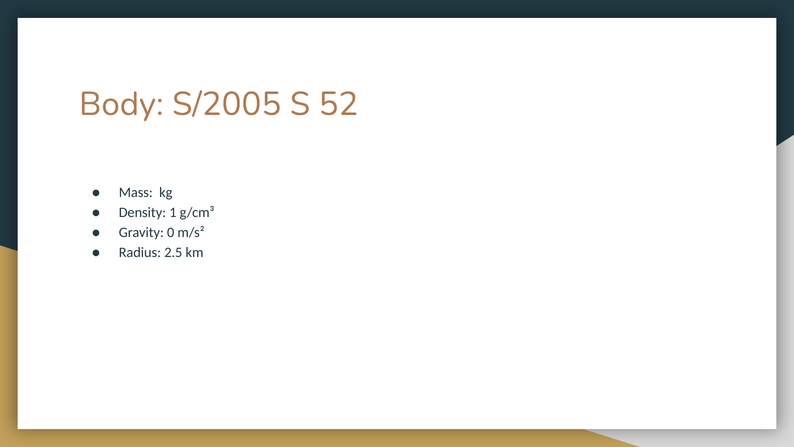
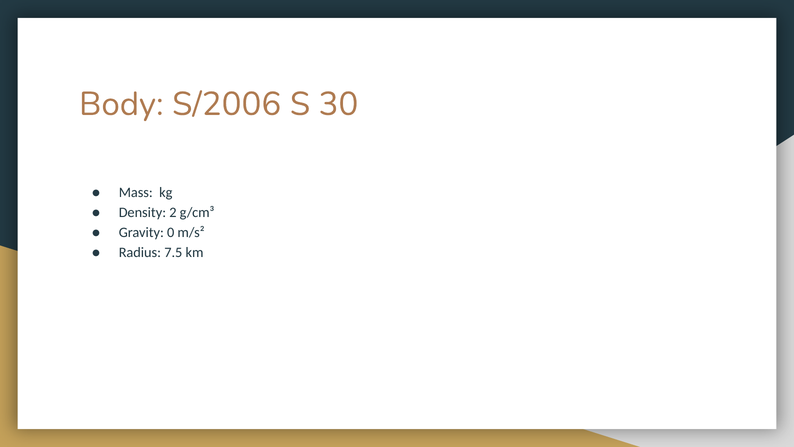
S/2005: S/2005 -> S/2006
52: 52 -> 30
1: 1 -> 2
2.5: 2.5 -> 7.5
